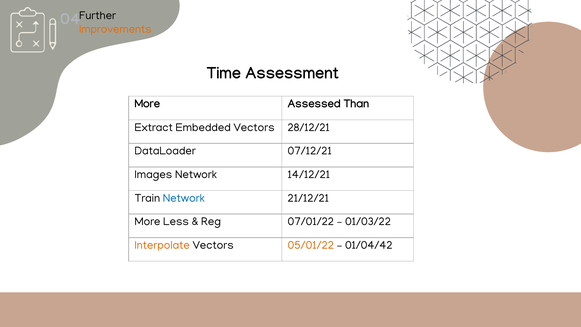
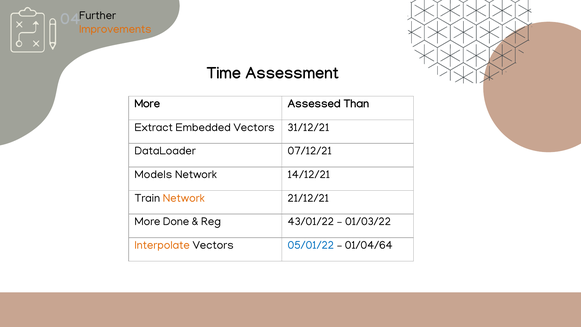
28/12/21: 28/12/21 -> 31/12/21
Images: Images -> Models
Network at (184, 198) colour: blue -> orange
Less: Less -> Done
07/01/22: 07/01/22 -> 43/01/22
05/01/22 colour: orange -> blue
01/04/42: 01/04/42 -> 01/04/64
